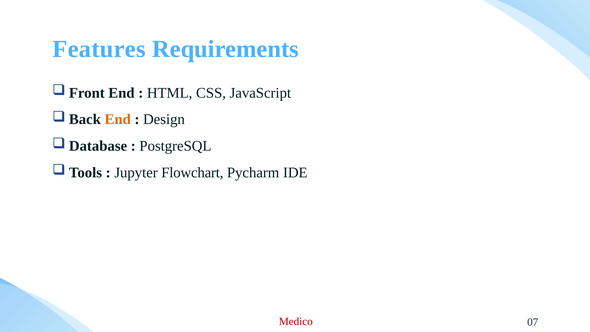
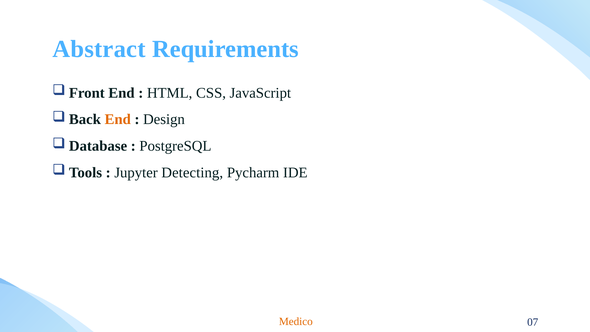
Features: Features -> Abstract
Flowchart: Flowchart -> Detecting
Medico colour: red -> orange
